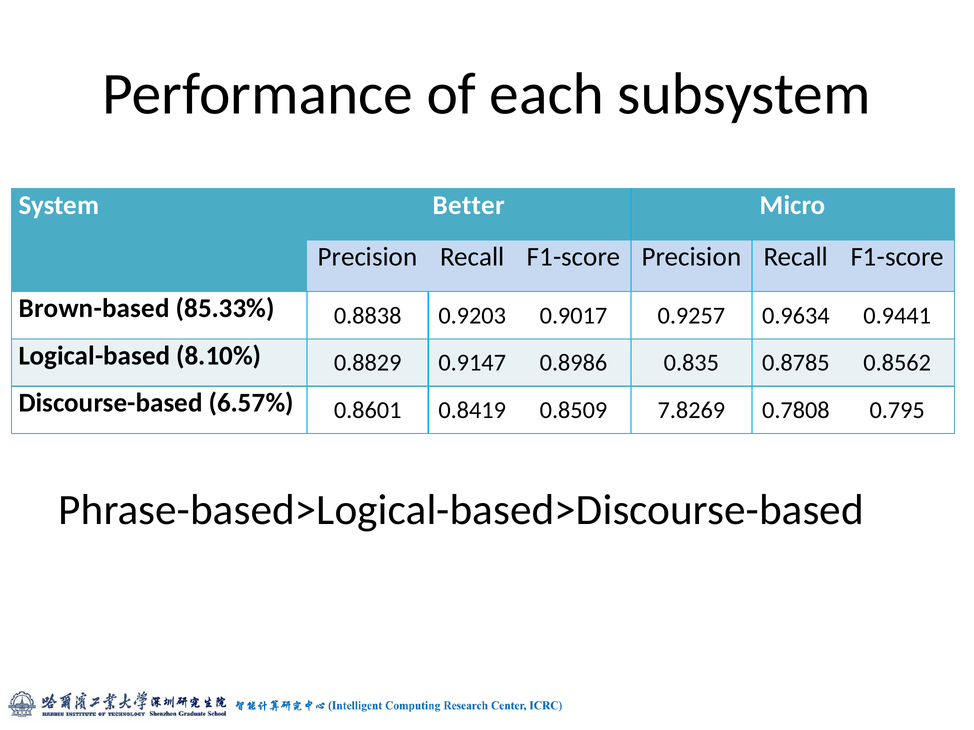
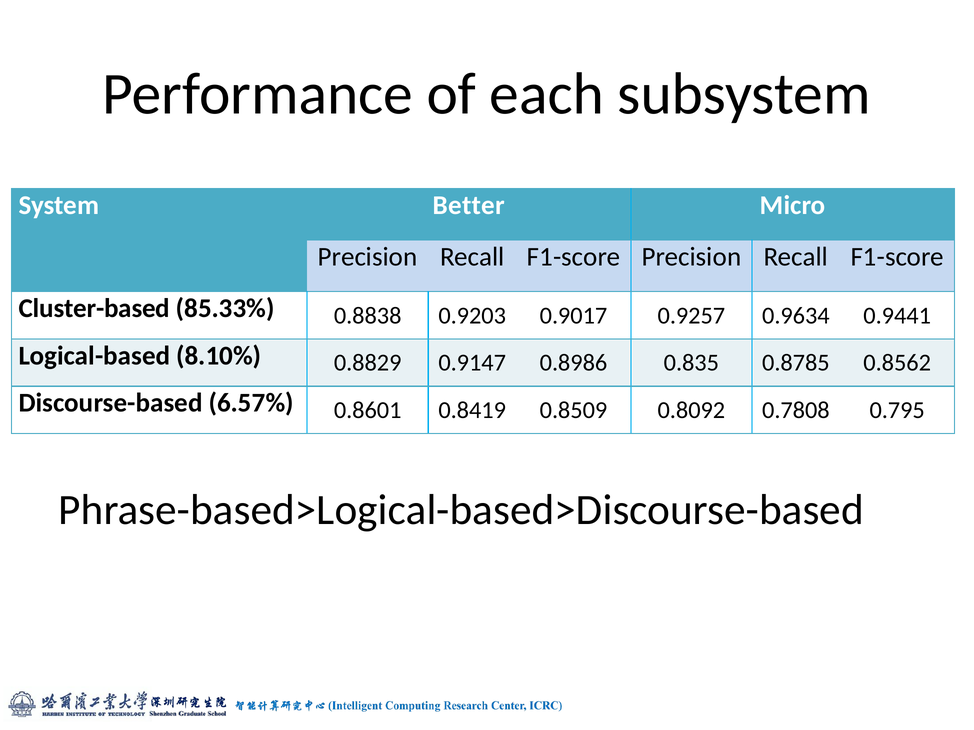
Brown-based: Brown-based -> Cluster-based
7.8269: 7.8269 -> 0.8092
